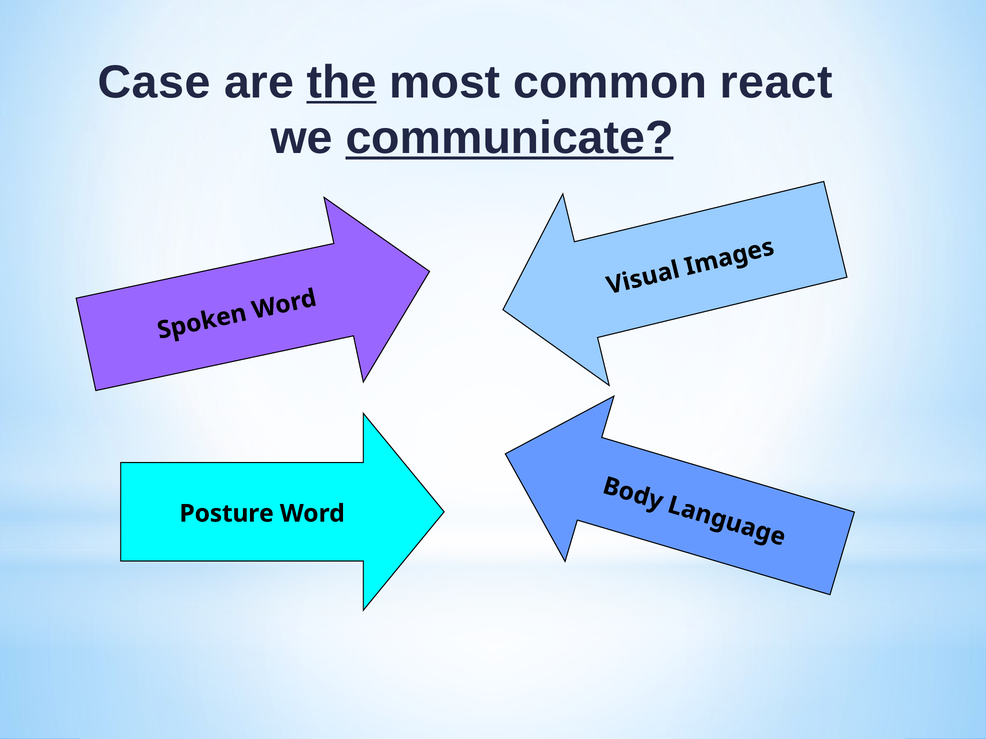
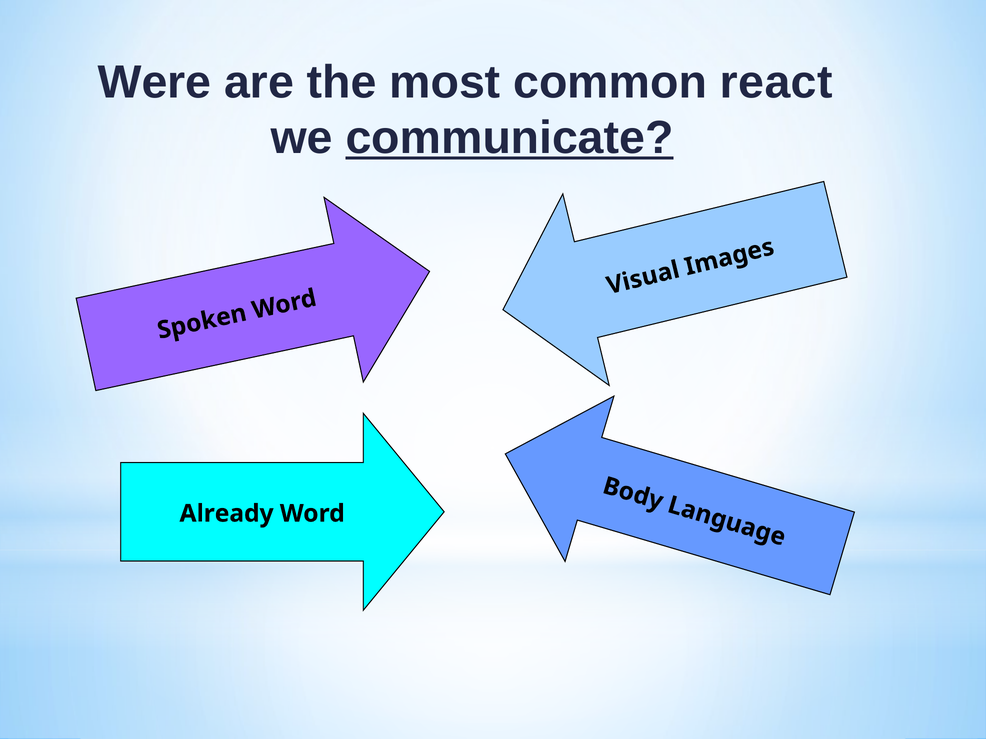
Case: Case -> Were
the underline: present -> none
Posture: Posture -> Already
